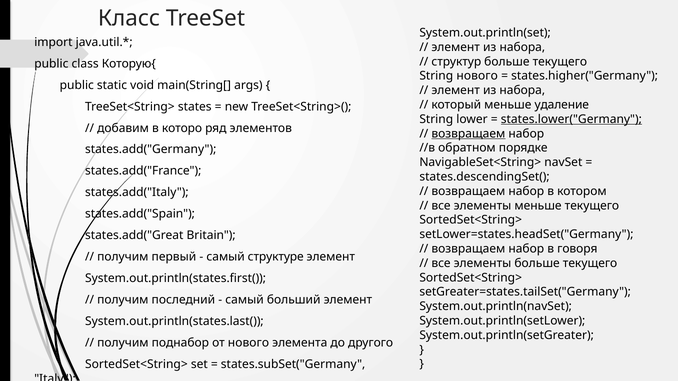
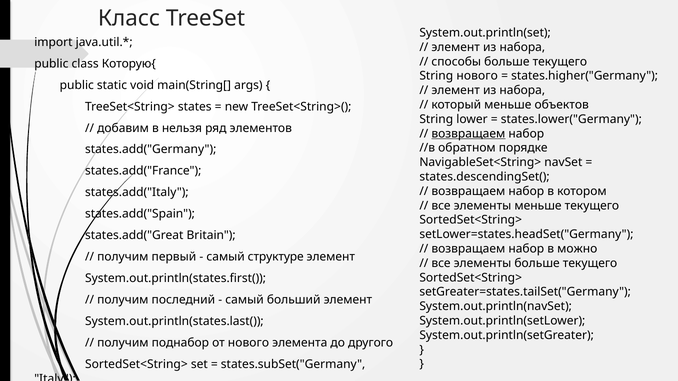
структур: структур -> способы
удаление: удаление -> объектов
states.lower("Germany underline: present -> none
которо: которо -> нельзя
говоря: говоря -> можно
